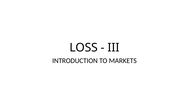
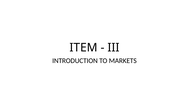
LOSS: LOSS -> ITEM
